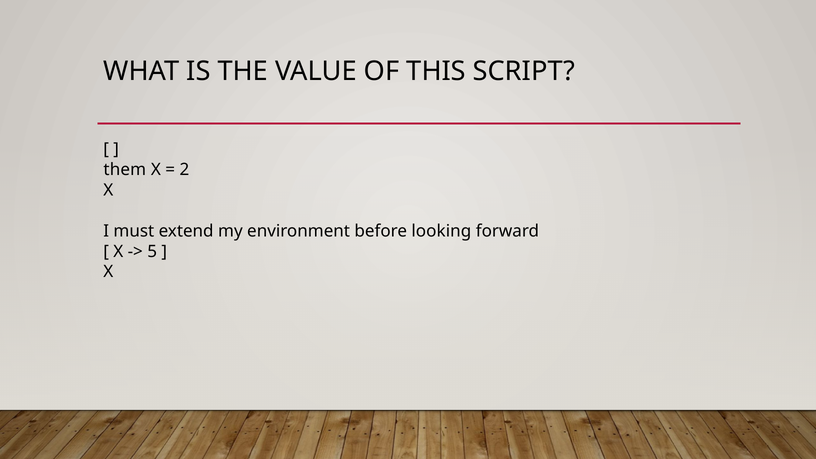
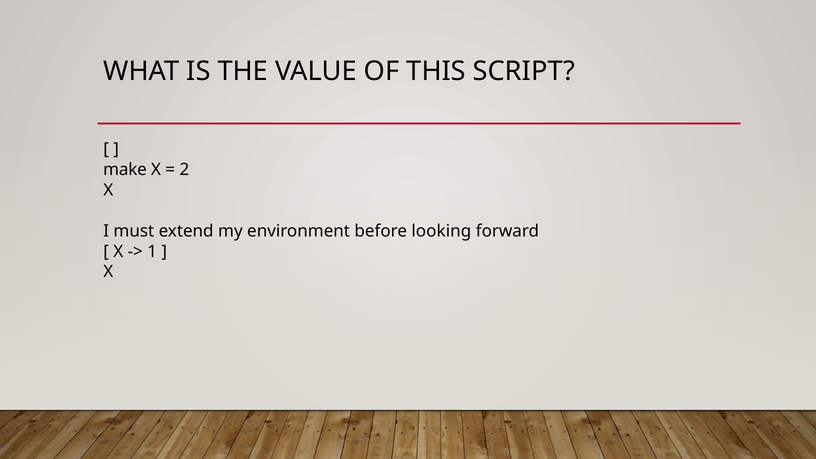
them: them -> make
5: 5 -> 1
